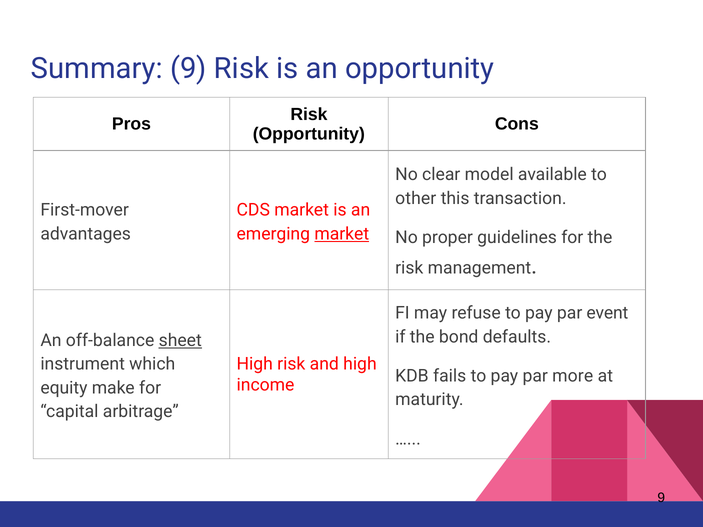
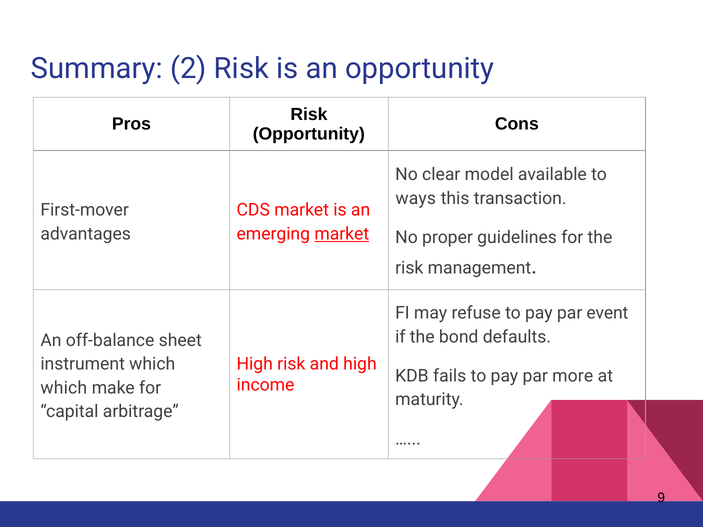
Summary 9: 9 -> 2
other: other -> ways
sheet underline: present -> none
equity at (64, 388): equity -> which
